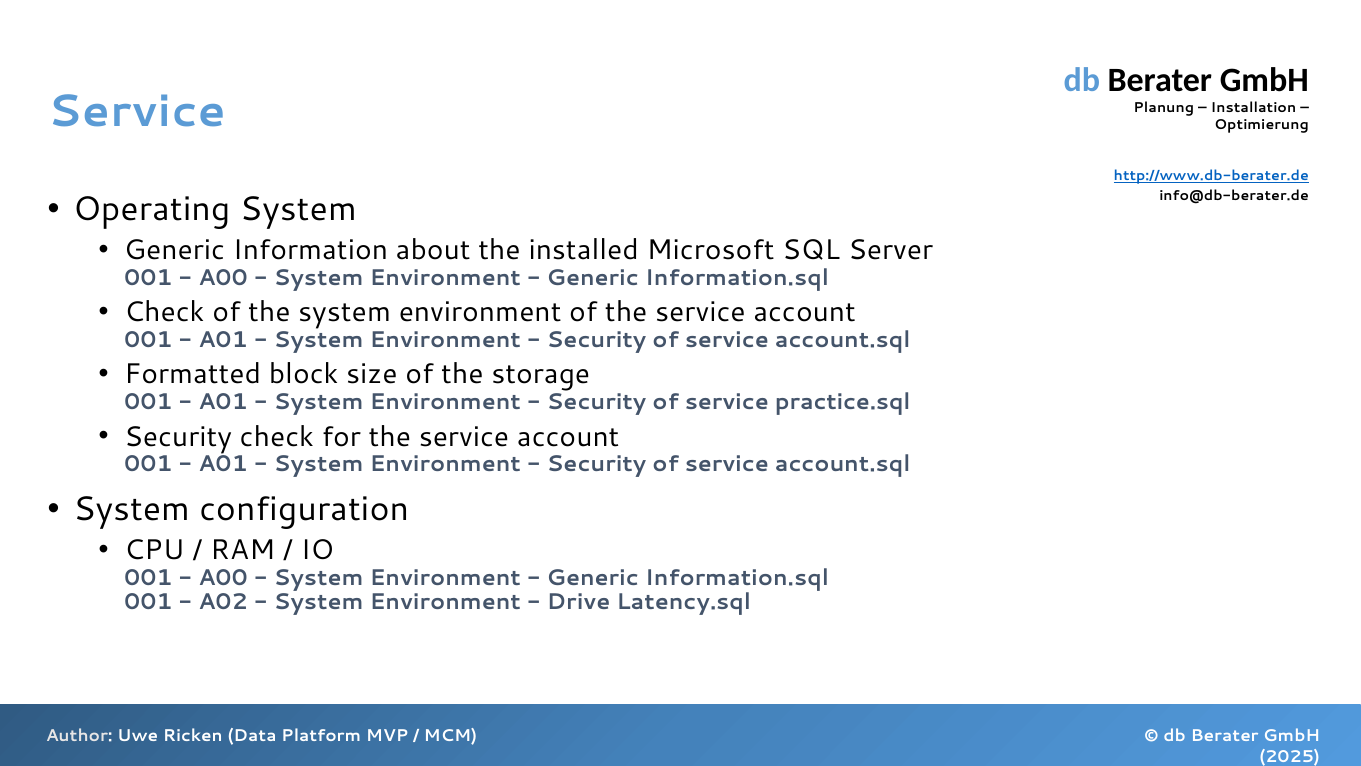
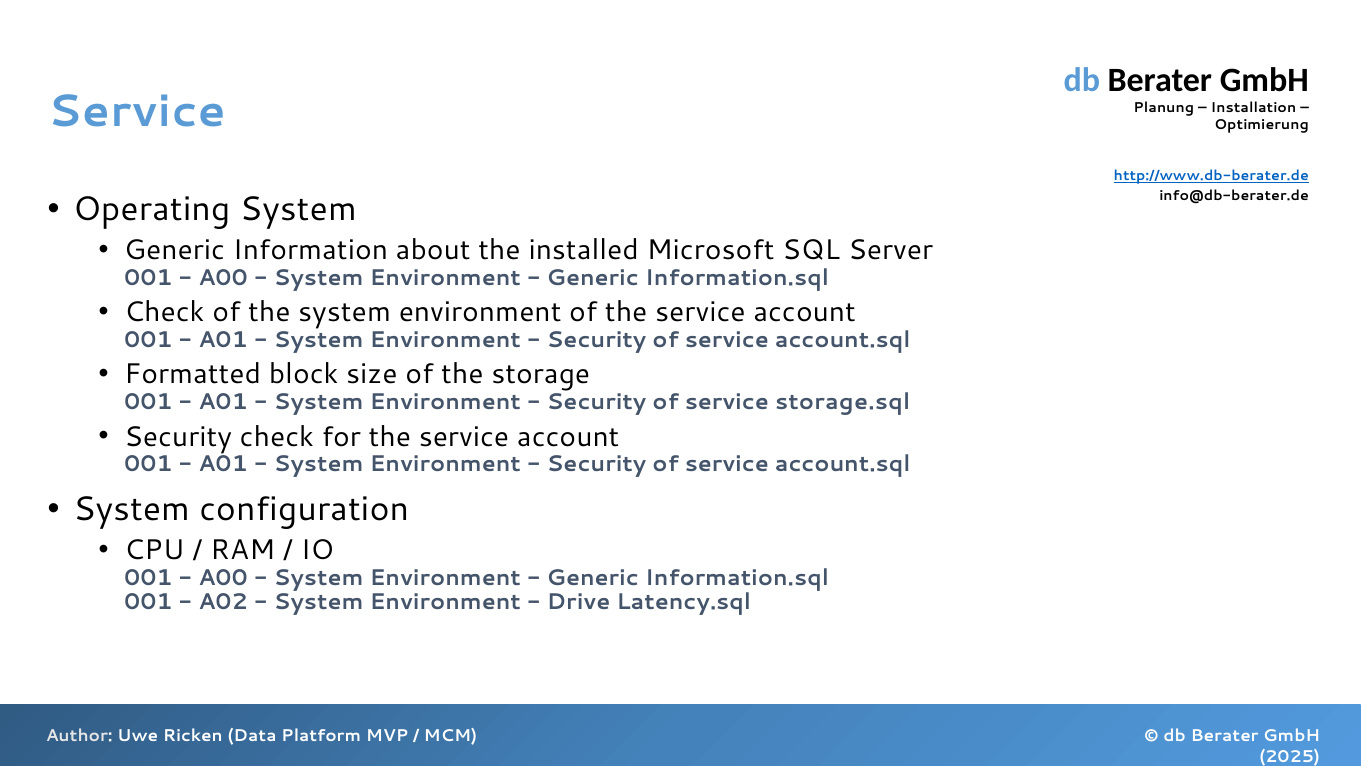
practice.sql: practice.sql -> storage.sql
